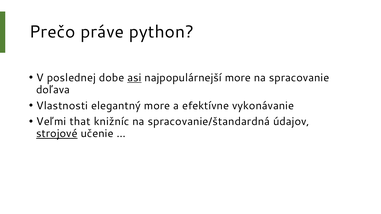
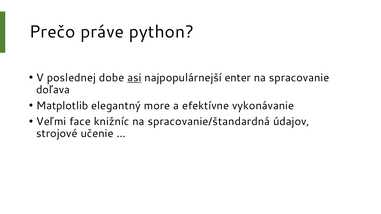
najpopulárnejší more: more -> enter
Vlastnosti: Vlastnosti -> Matplotlib
that: that -> face
strojové underline: present -> none
